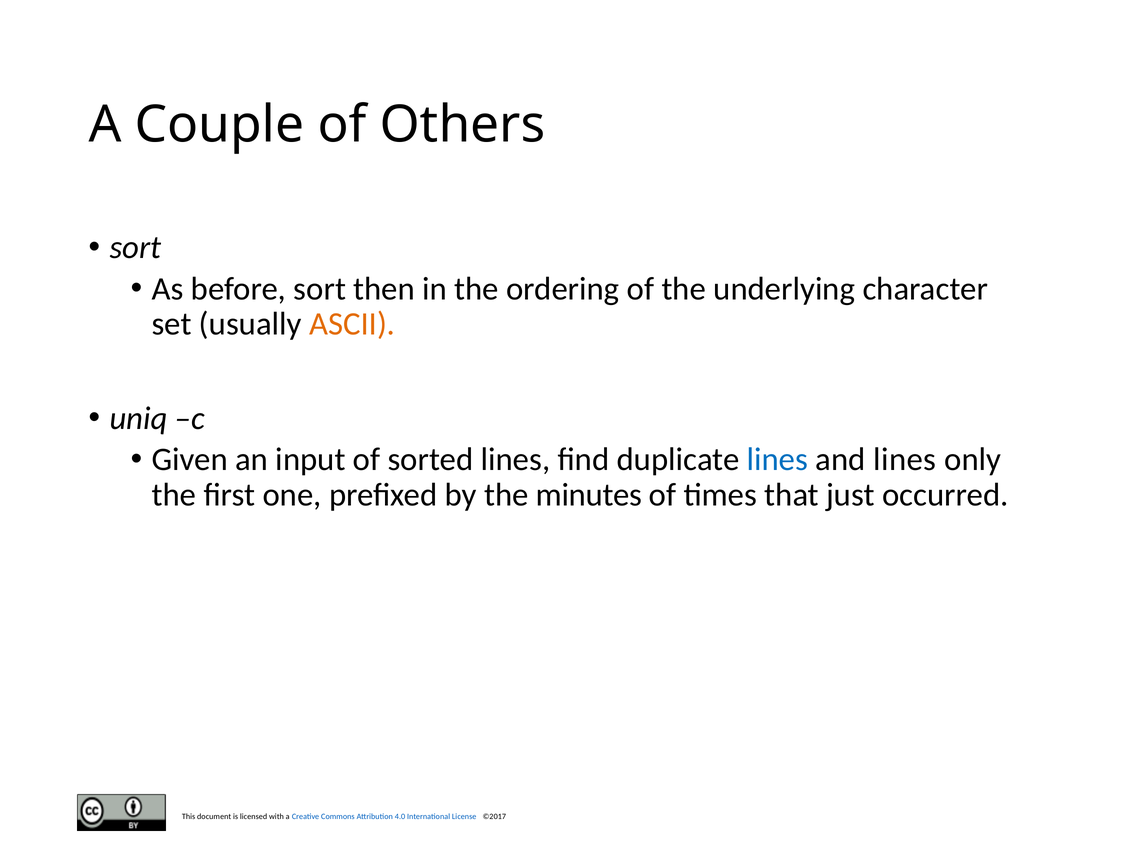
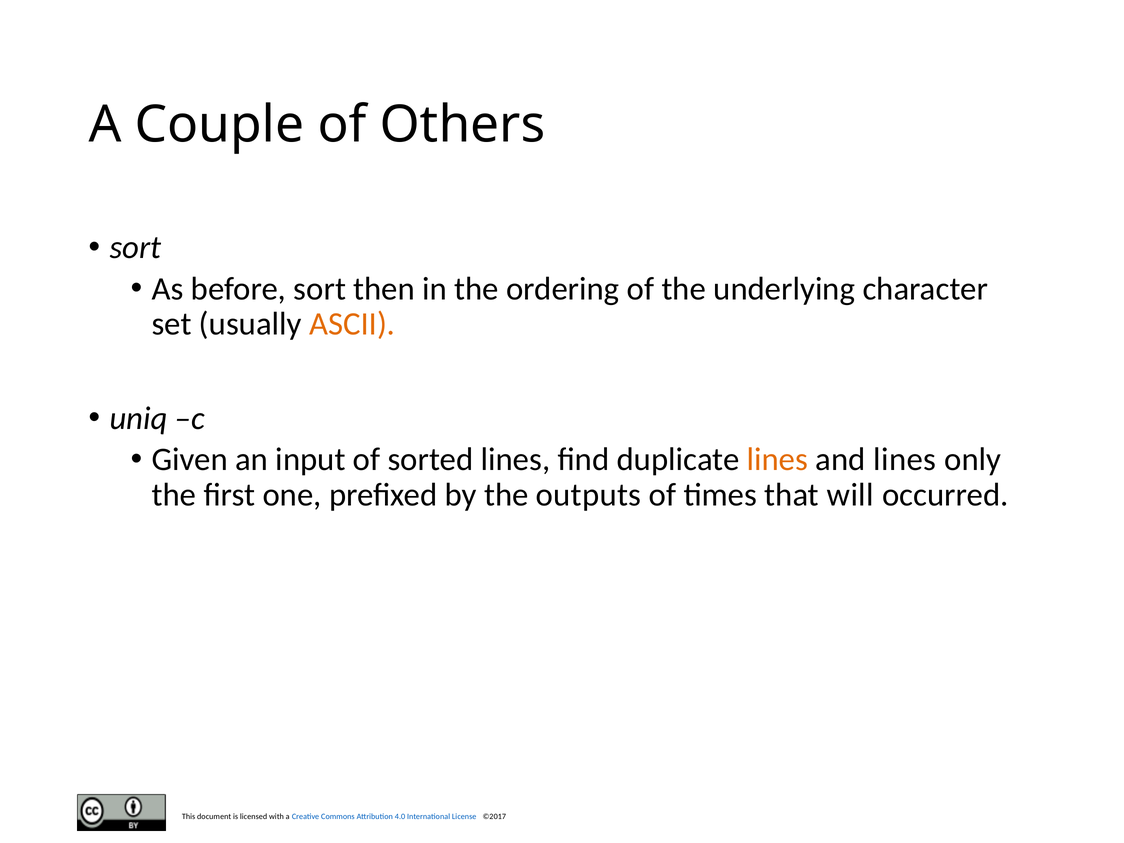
lines at (777, 460) colour: blue -> orange
minutes: minutes -> outputs
just: just -> will
